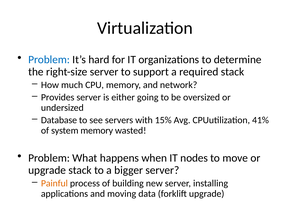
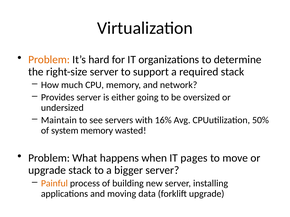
Problem at (49, 60) colour: blue -> orange
Database: Database -> Maintain
15%: 15% -> 16%
41%: 41% -> 50%
nodes: nodes -> pages
